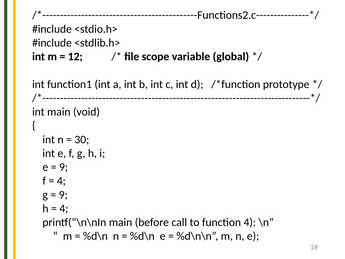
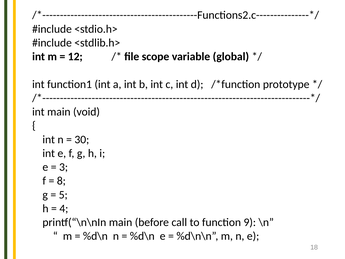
9 at (64, 167): 9 -> 3
4 at (61, 181): 4 -> 8
9 at (63, 195): 9 -> 5
function 4: 4 -> 9
